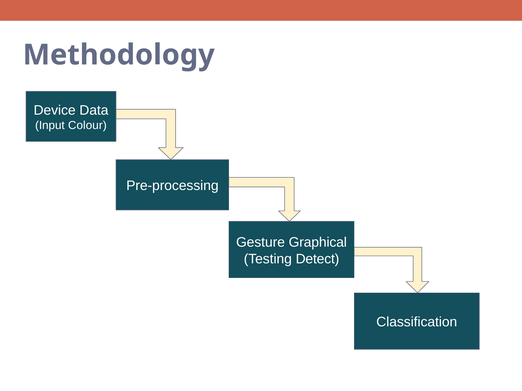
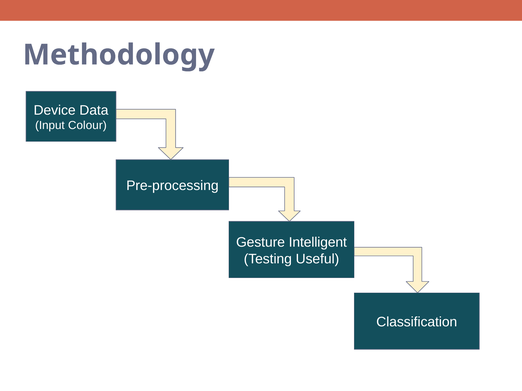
Graphical: Graphical -> Intelligent
Detect: Detect -> Useful
